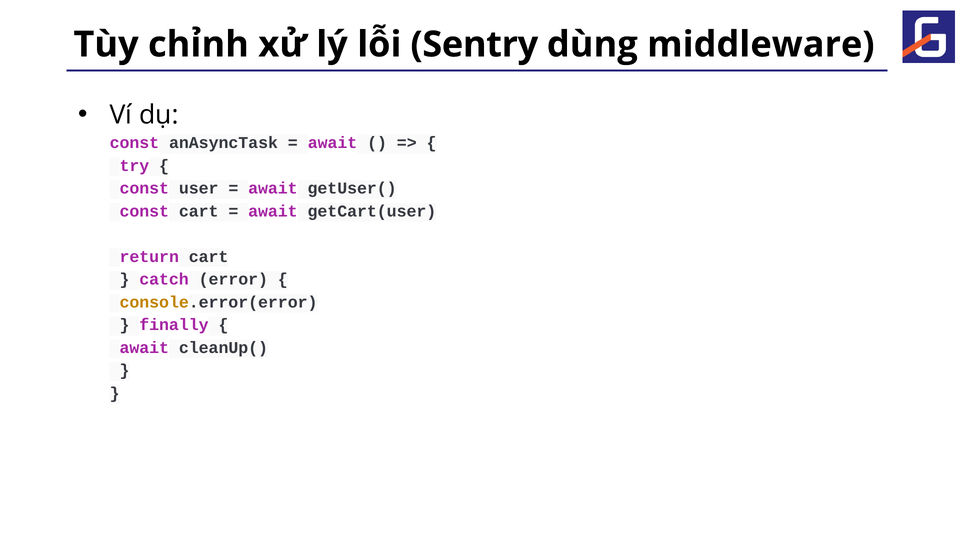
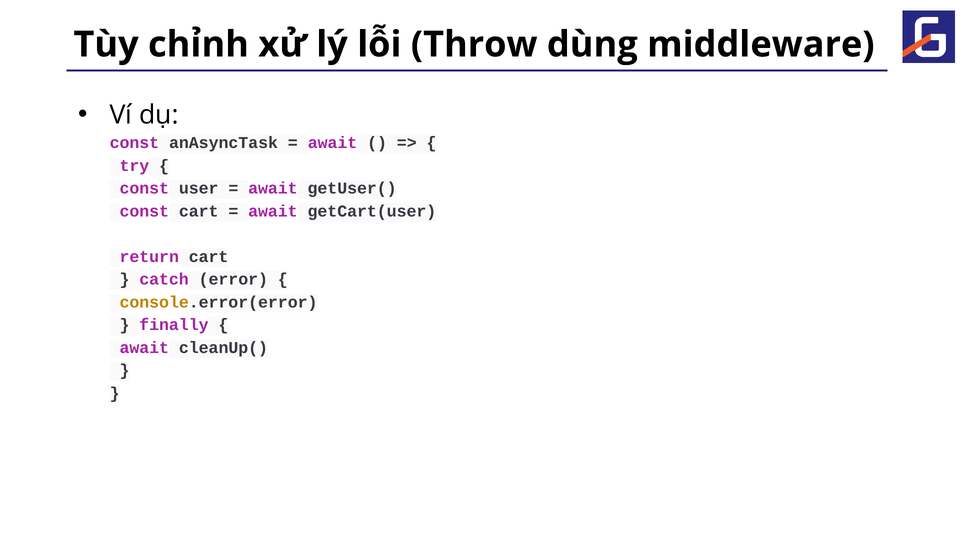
Sentry: Sentry -> Throw
